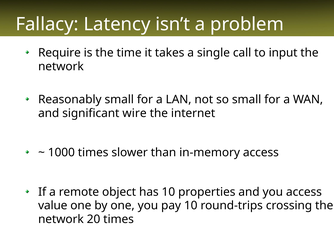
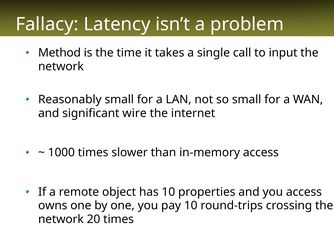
Require: Require -> Method
value: value -> owns
